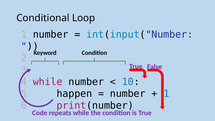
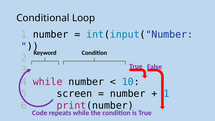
happen: happen -> screen
